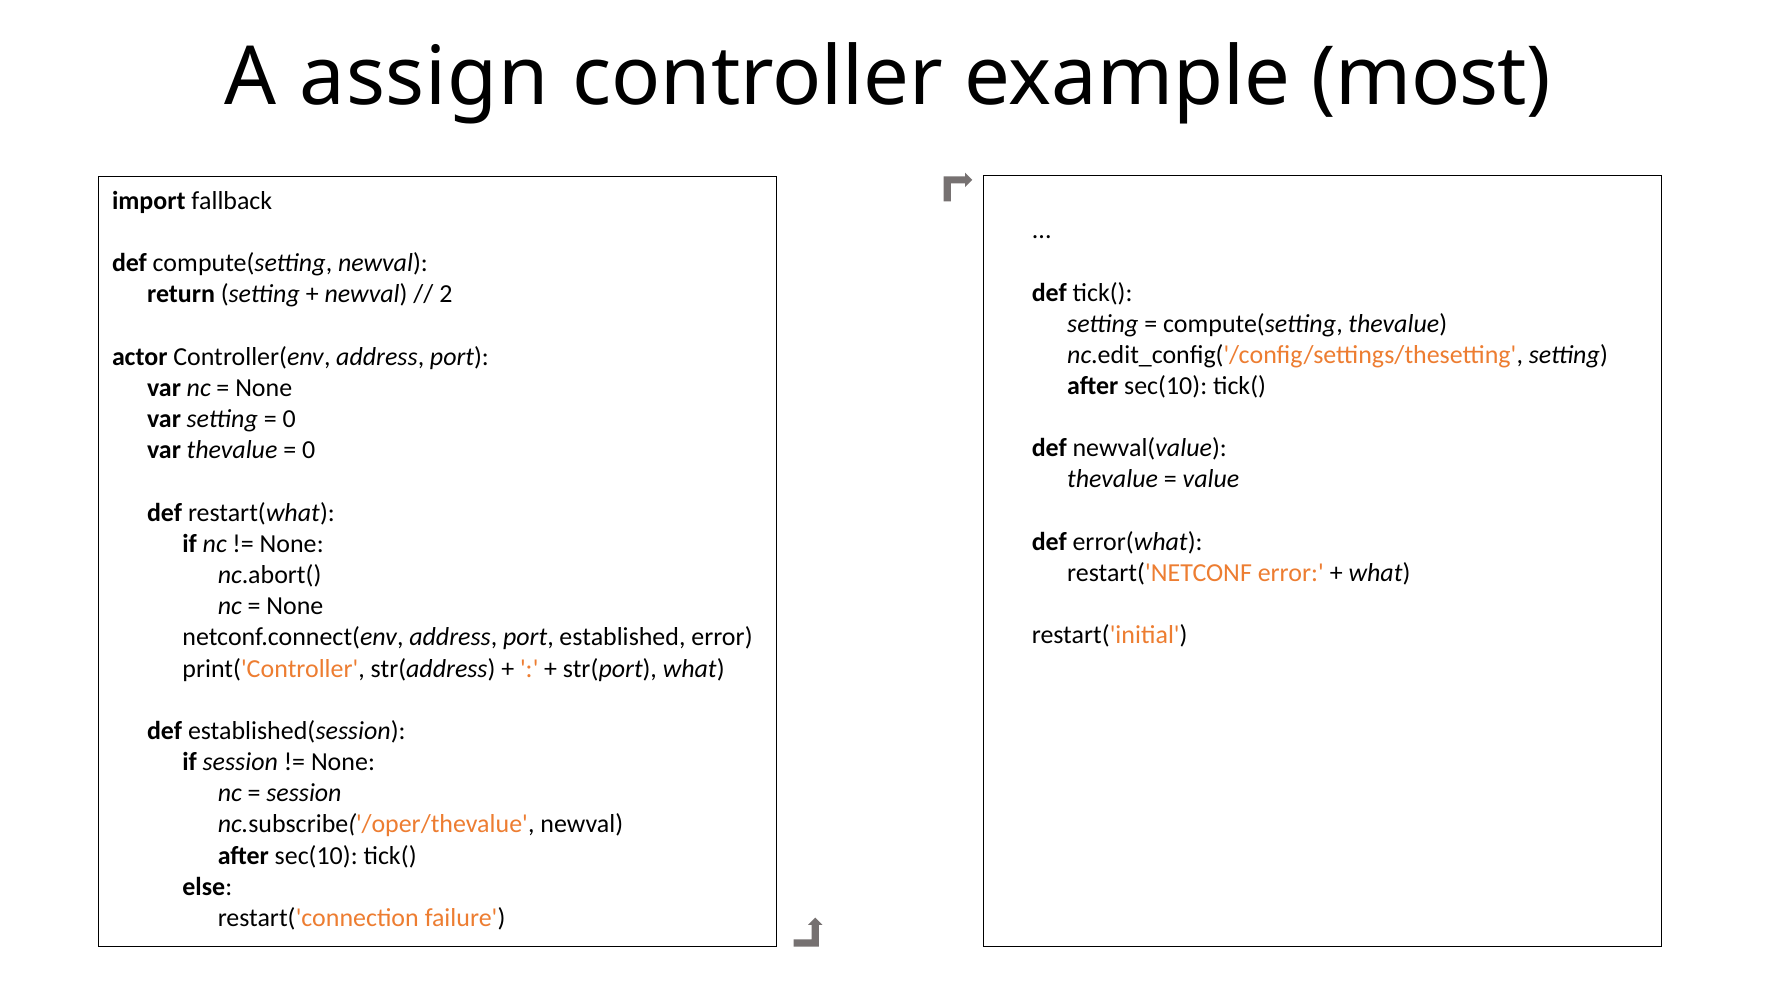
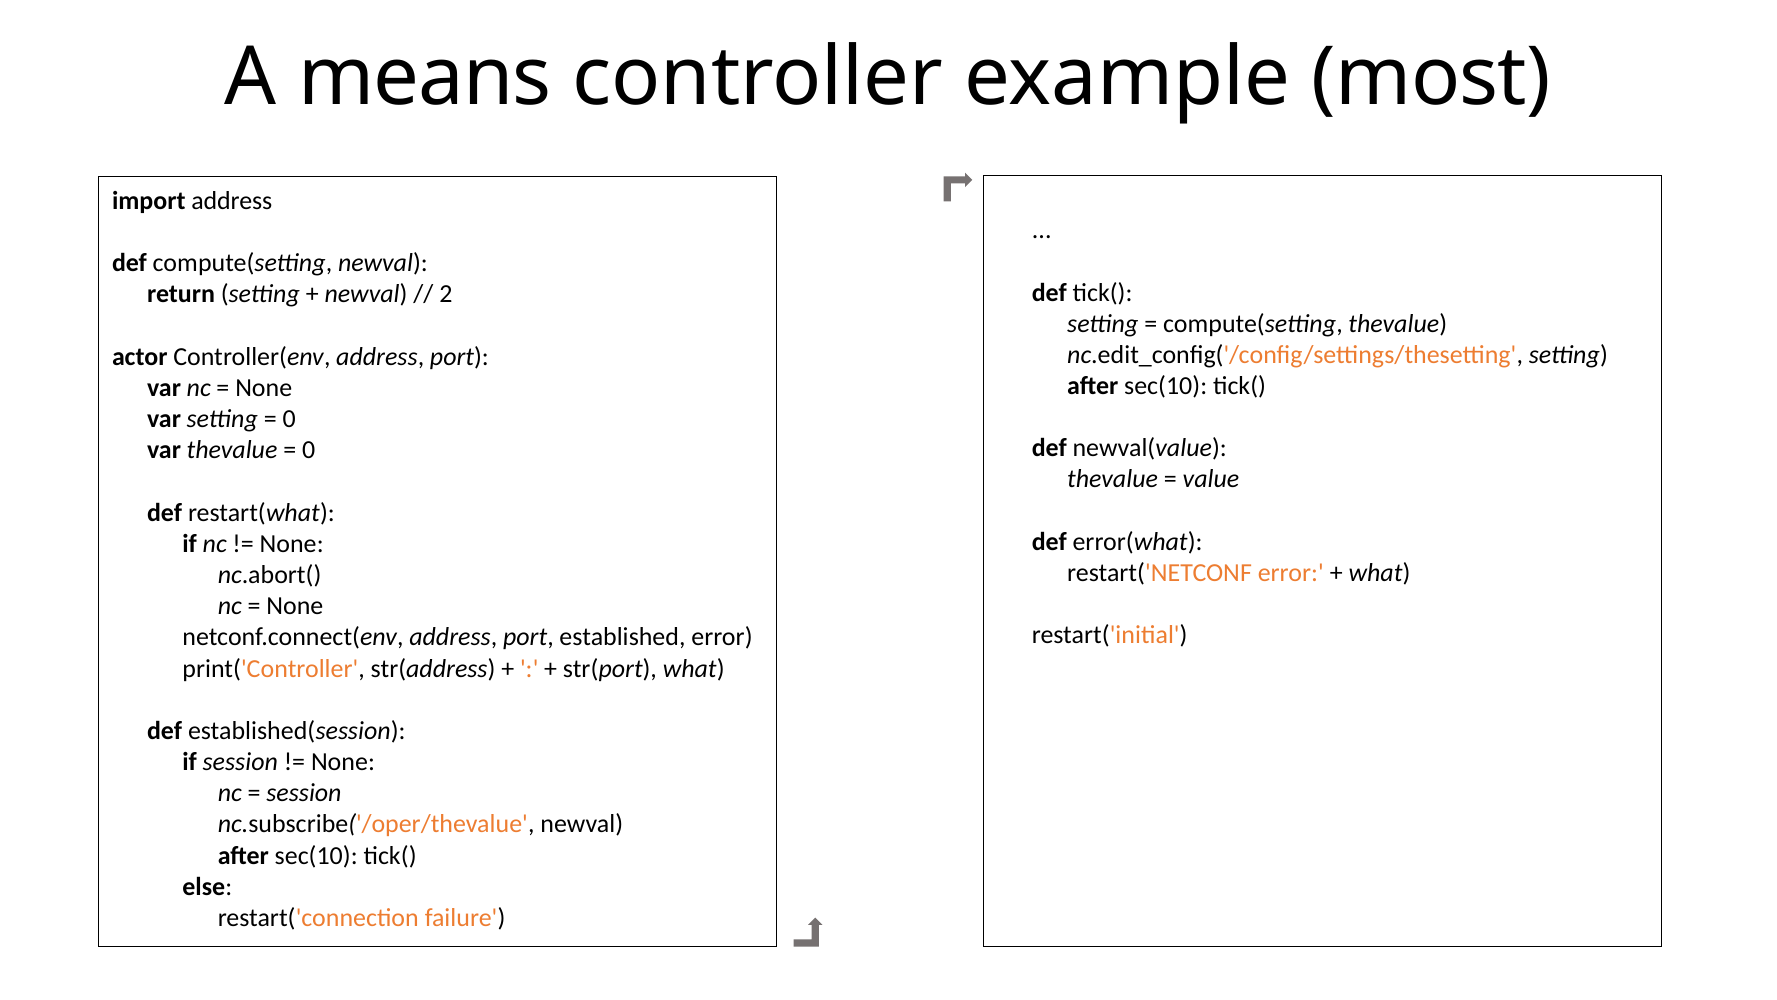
assign: assign -> means
import fallback: fallback -> address
